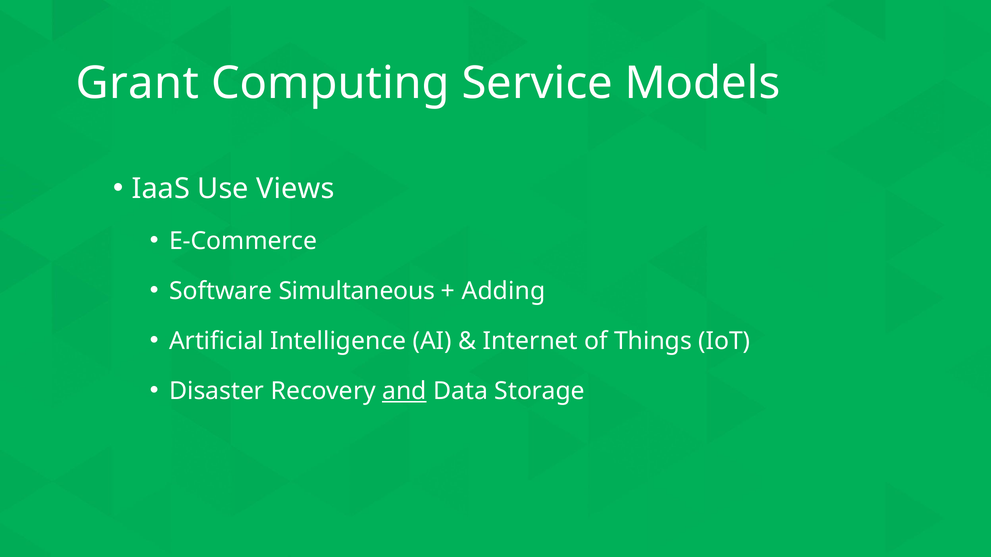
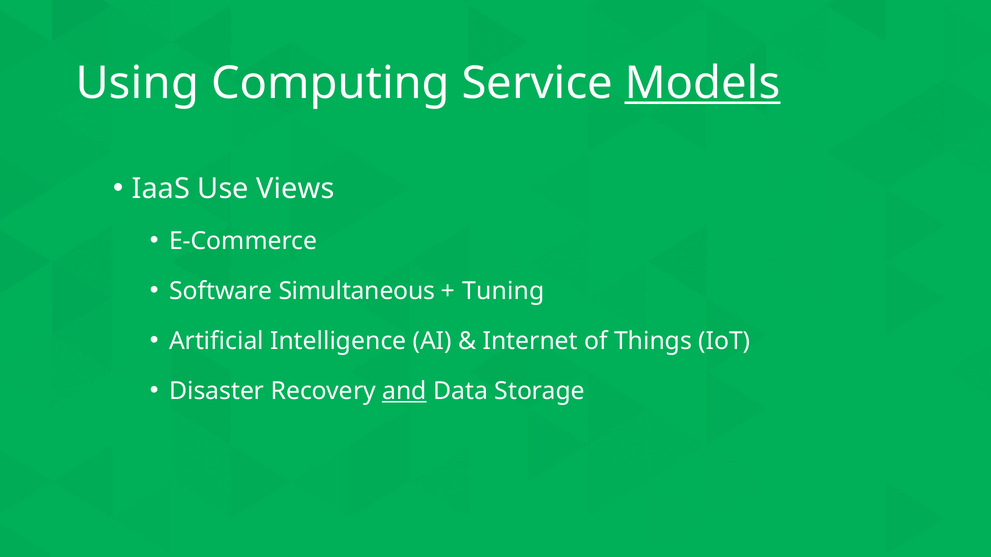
Grant: Grant -> Using
Models underline: none -> present
Adding: Adding -> Tuning
